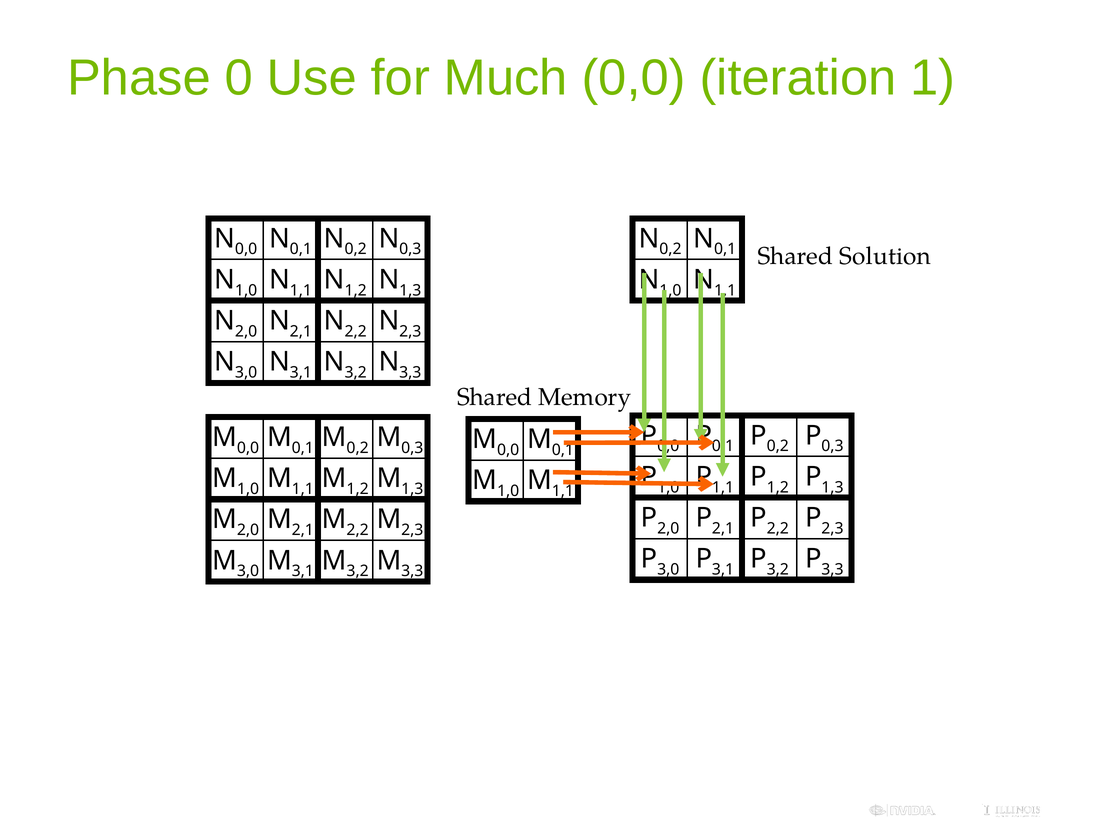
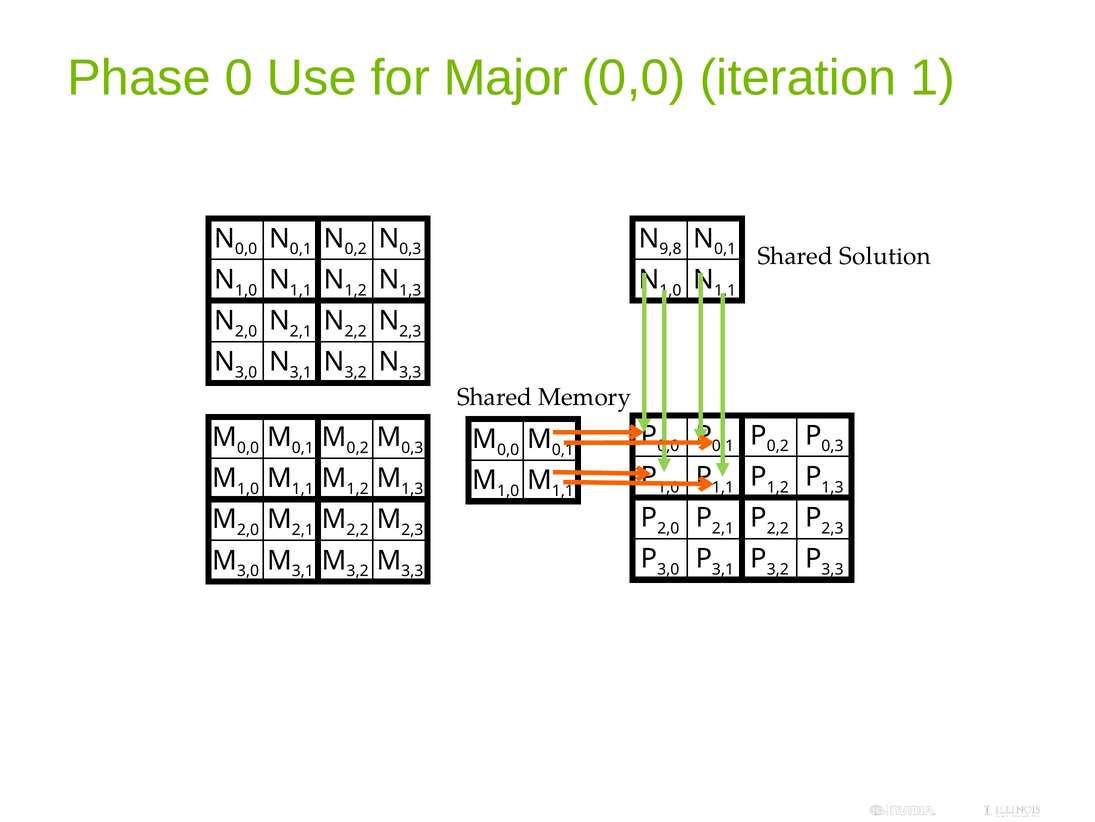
Much: Much -> Major
0,2 at (670, 249): 0,2 -> 9,8
